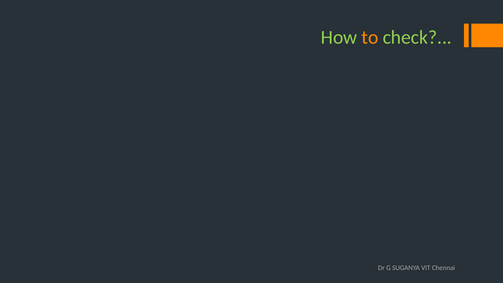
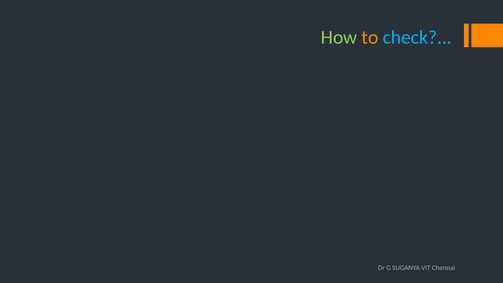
check colour: light green -> light blue
